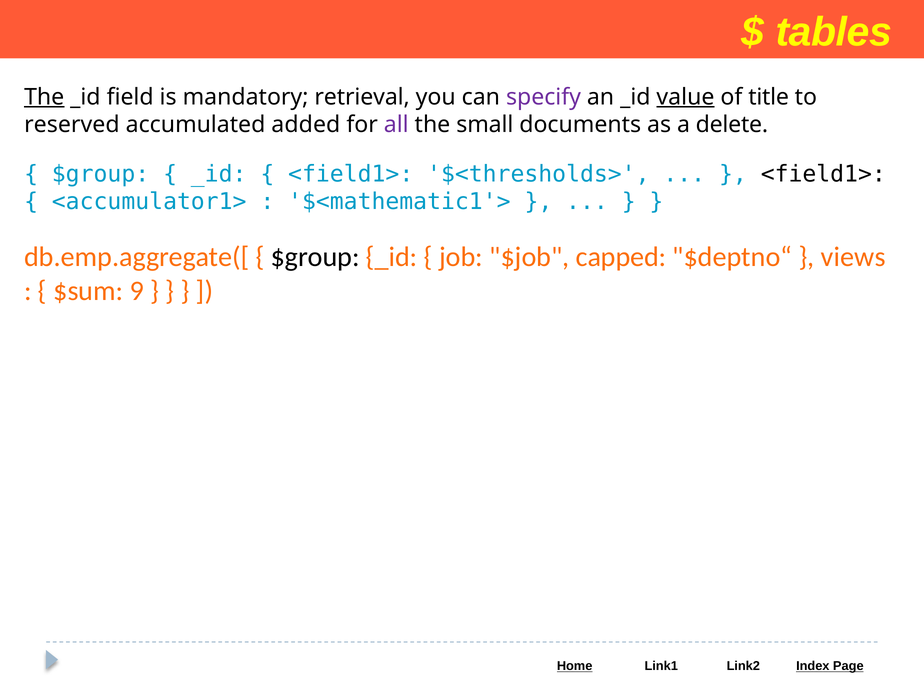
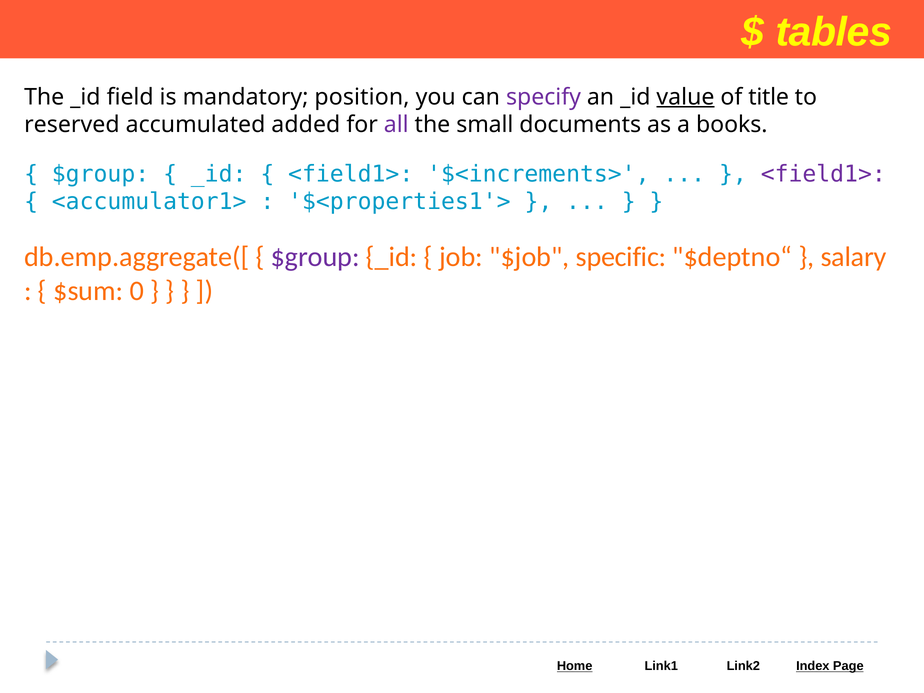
The at (44, 97) underline: present -> none
retrieval: retrieval -> position
delete: delete -> books
$<thresholds>: $<thresholds> -> $<increments>
<field1> at (823, 174) colour: black -> purple
$<mathematic1'>: $<mathematic1'> -> $<properties1'>
$group at (315, 257) colour: black -> purple
capped: capped -> specific
views: views -> salary
9: 9 -> 0
